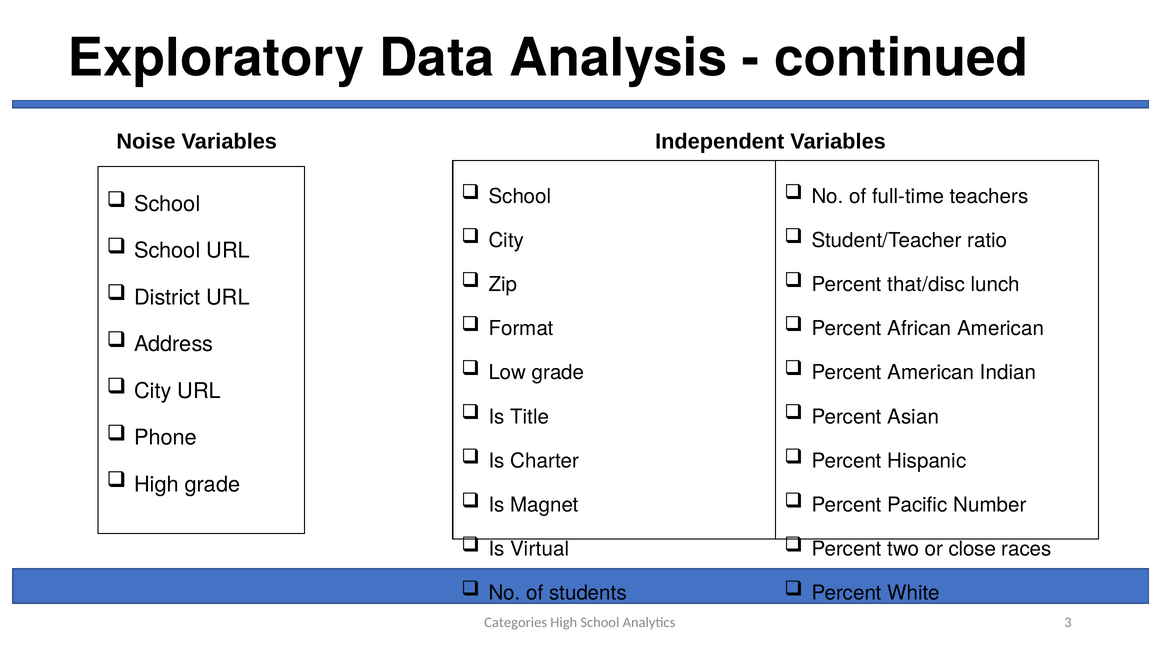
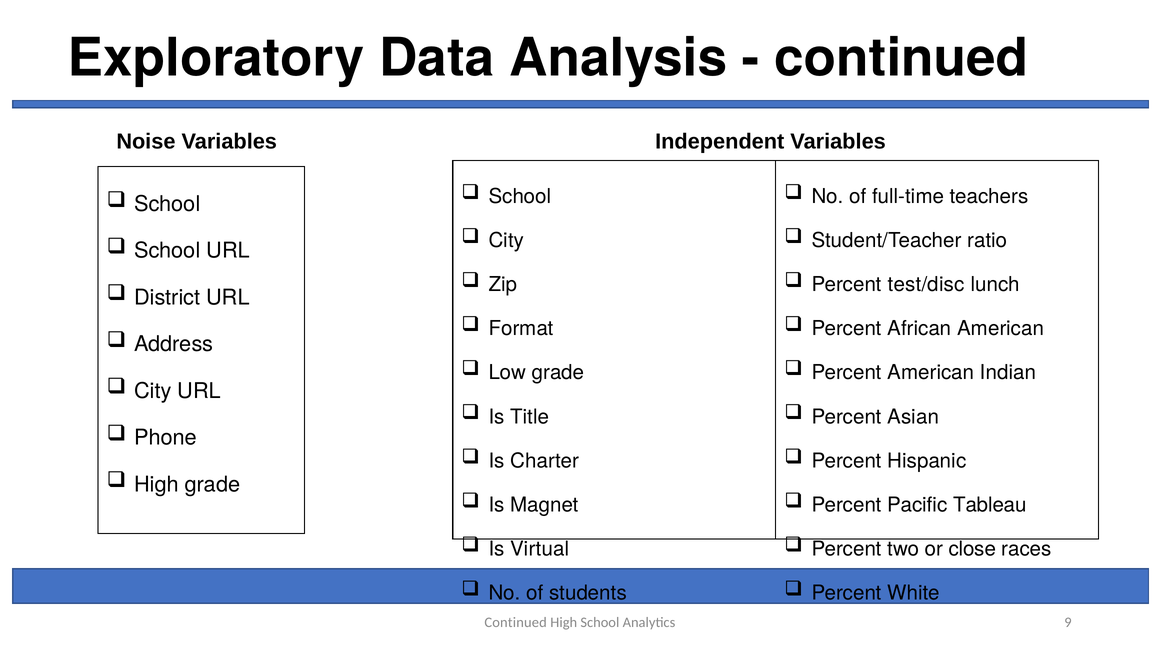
that/disc: that/disc -> test/disc
Number: Number -> Tableau
Categories at (516, 623): Categories -> Continued
3: 3 -> 9
